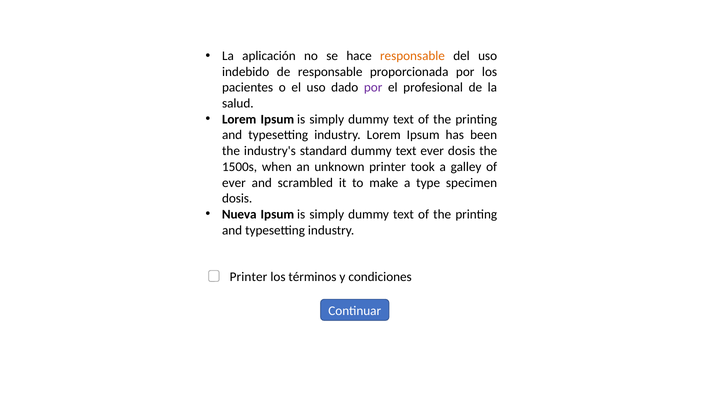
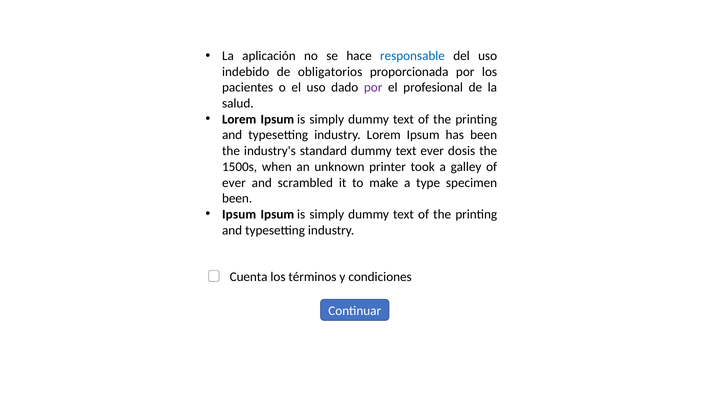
responsable at (412, 56) colour: orange -> blue
de responsable: responsable -> obligatorios
dosis at (237, 198): dosis -> been
Nueva at (239, 214): Nueva -> Ipsum
Printer at (248, 276): Printer -> Cuenta
